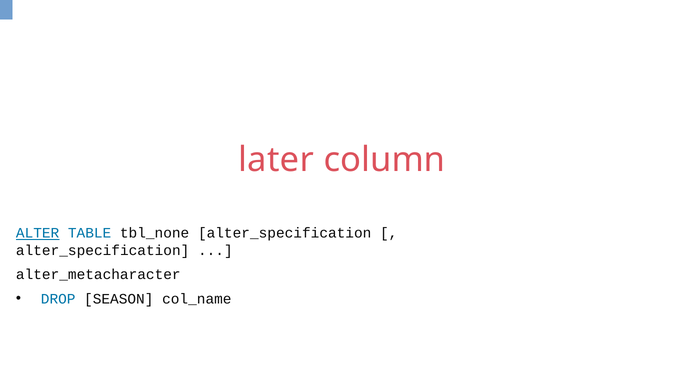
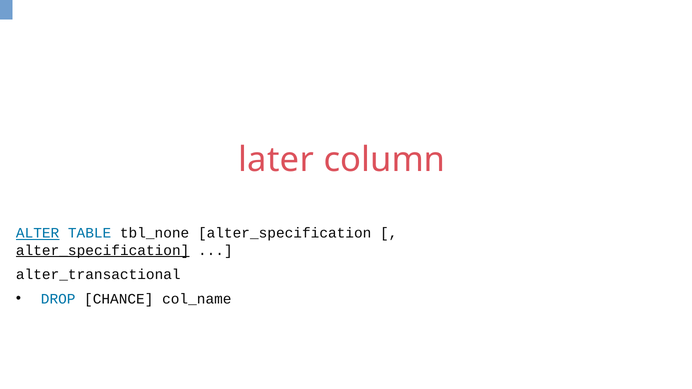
alter_specification at (103, 251) underline: none -> present
alter_metacharacter: alter_metacharacter -> alter_transactional
SEASON: SEASON -> CHANCE
